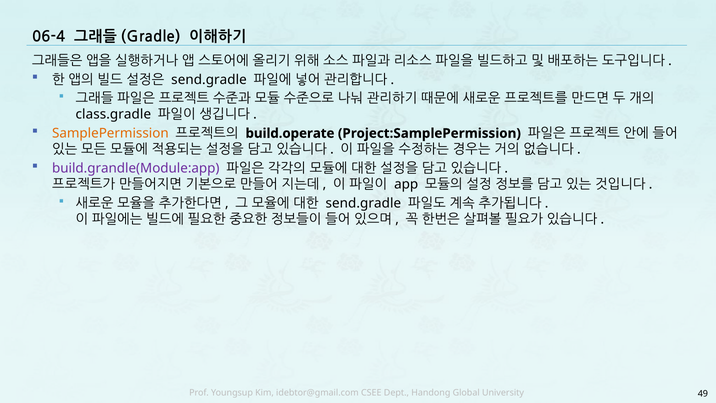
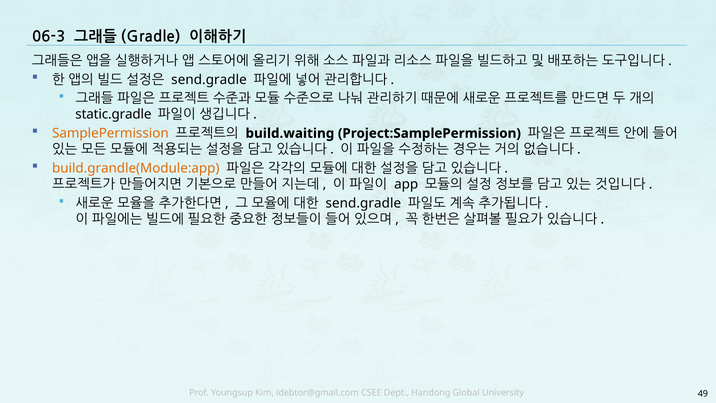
06-4: 06-4 -> 06-3
class.gradle: class.gradle -> static.gradle
build.operate: build.operate -> build.waiting
build.grandle(Module:app colour: purple -> orange
